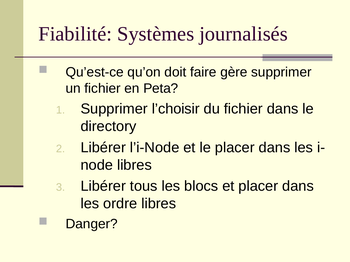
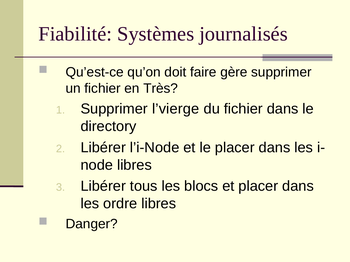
Peta: Peta -> Très
l’choisir: l’choisir -> l’vierge
